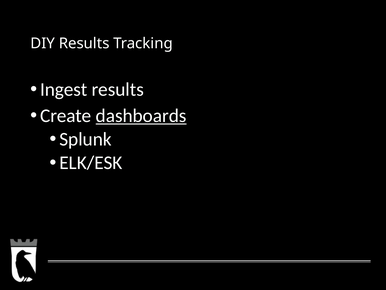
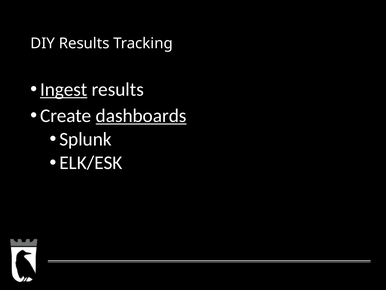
Ingest underline: none -> present
